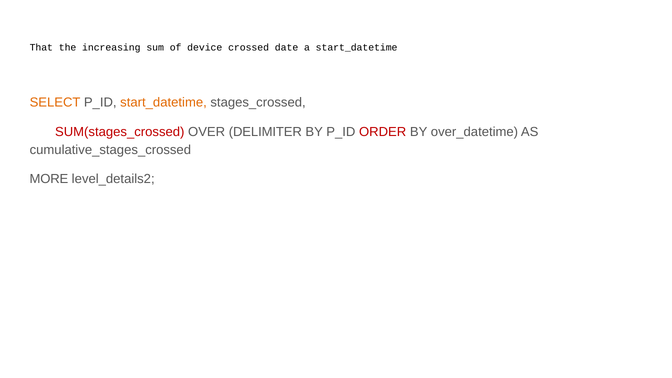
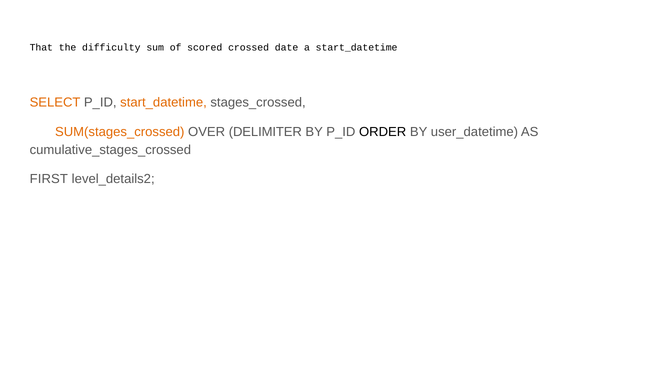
increasing: increasing -> difficulty
device: device -> scored
SUM(stages_crossed colour: red -> orange
ORDER colour: red -> black
over_datetime: over_datetime -> user_datetime
MORE: MORE -> FIRST
